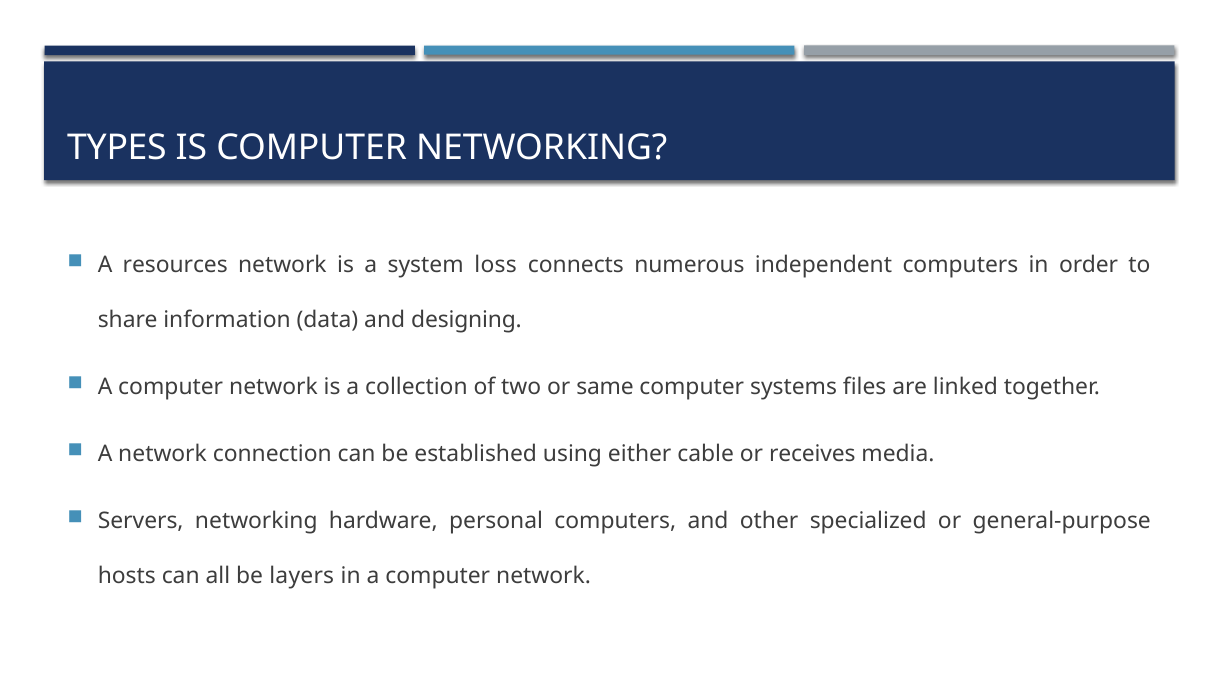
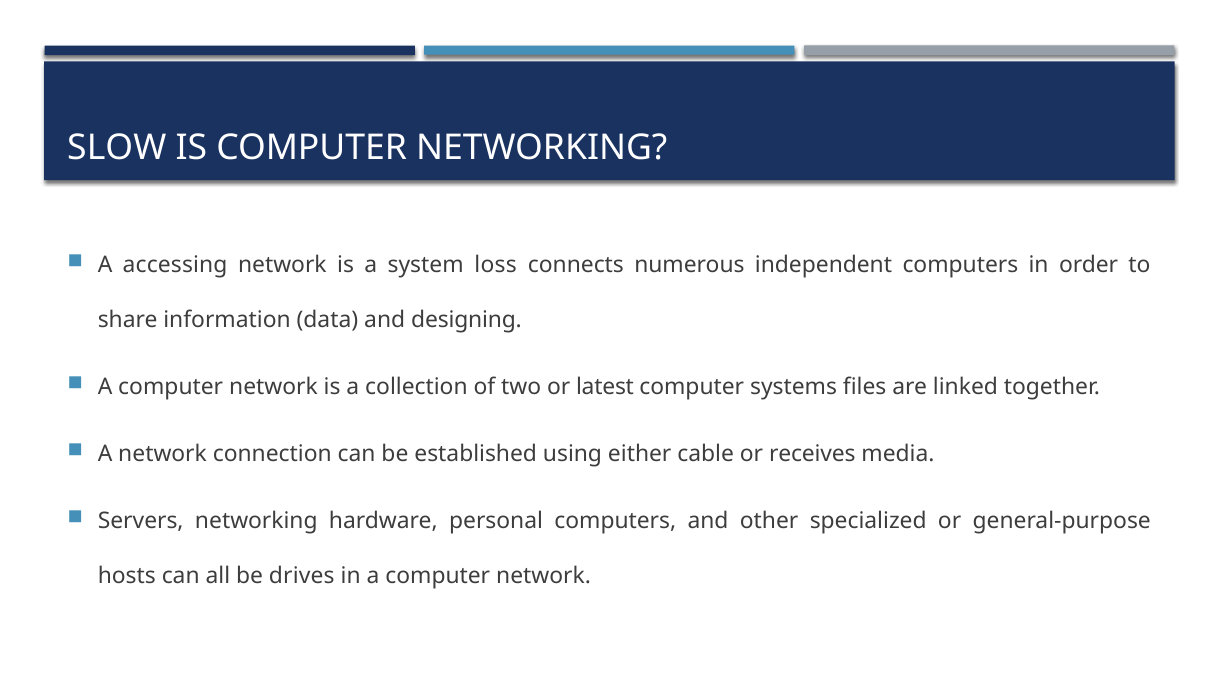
TYPES: TYPES -> SLOW
resources: resources -> accessing
same: same -> latest
layers: layers -> drives
